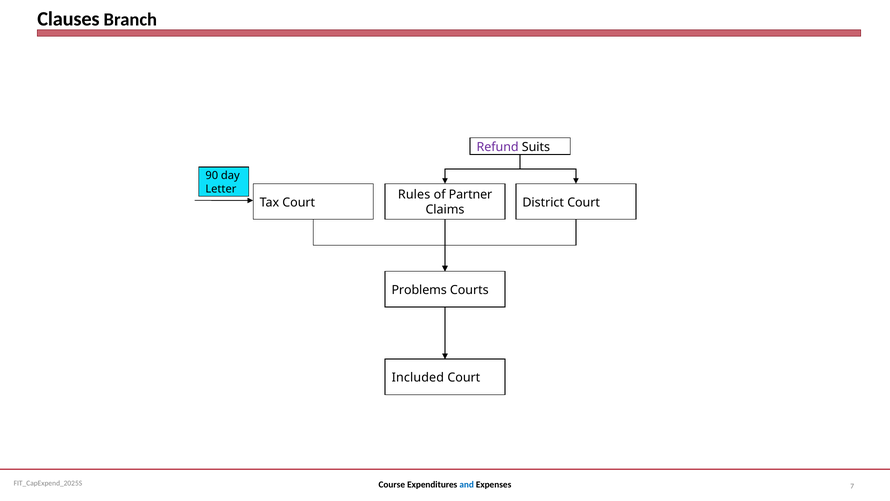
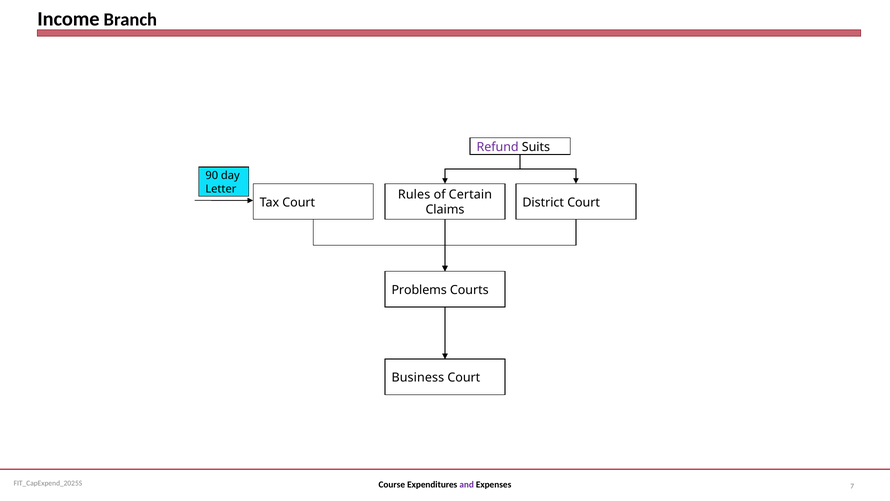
Clauses: Clauses -> Income
Partner: Partner -> Certain
Included: Included -> Business
and colour: blue -> purple
